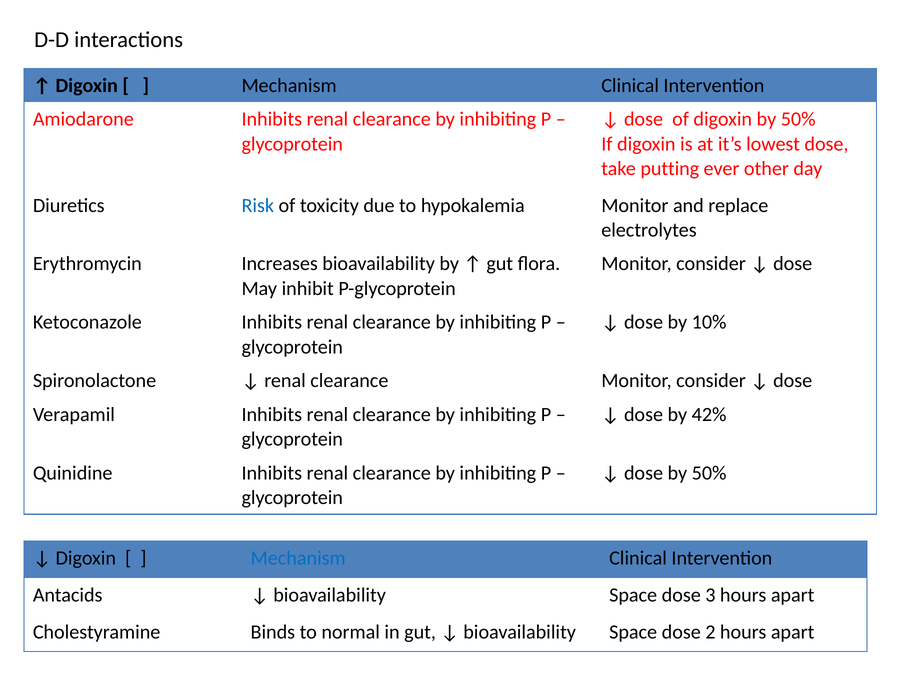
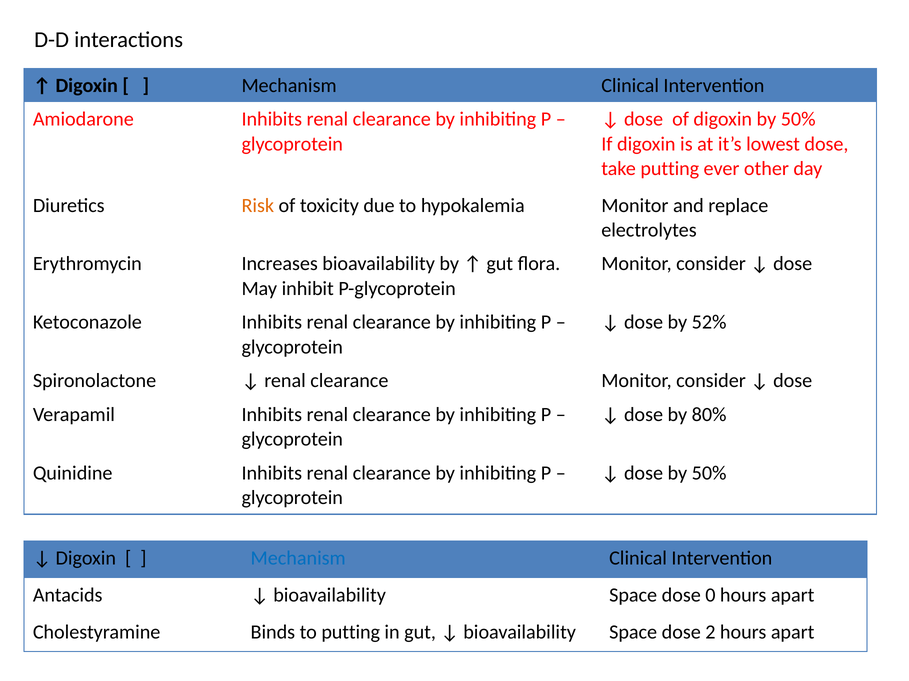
Risk colour: blue -> orange
10%: 10% -> 52%
42%: 42% -> 80%
3: 3 -> 0
to normal: normal -> putting
